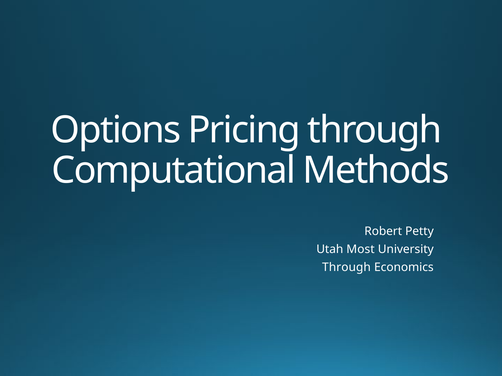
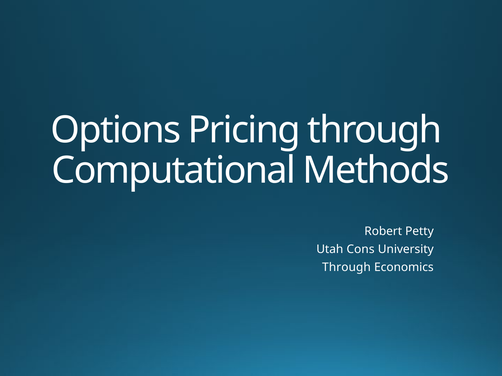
Most: Most -> Cons
